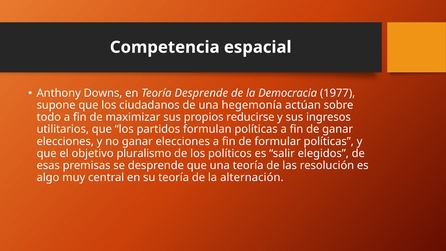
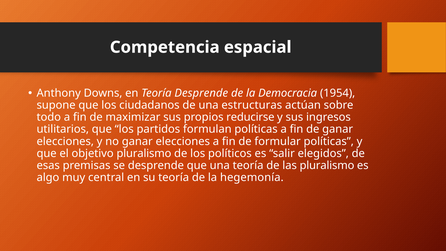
1977: 1977 -> 1954
hegemonía: hegemonía -> estructuras
las resolución: resolución -> pluralismo
alternación: alternación -> hegemonía
